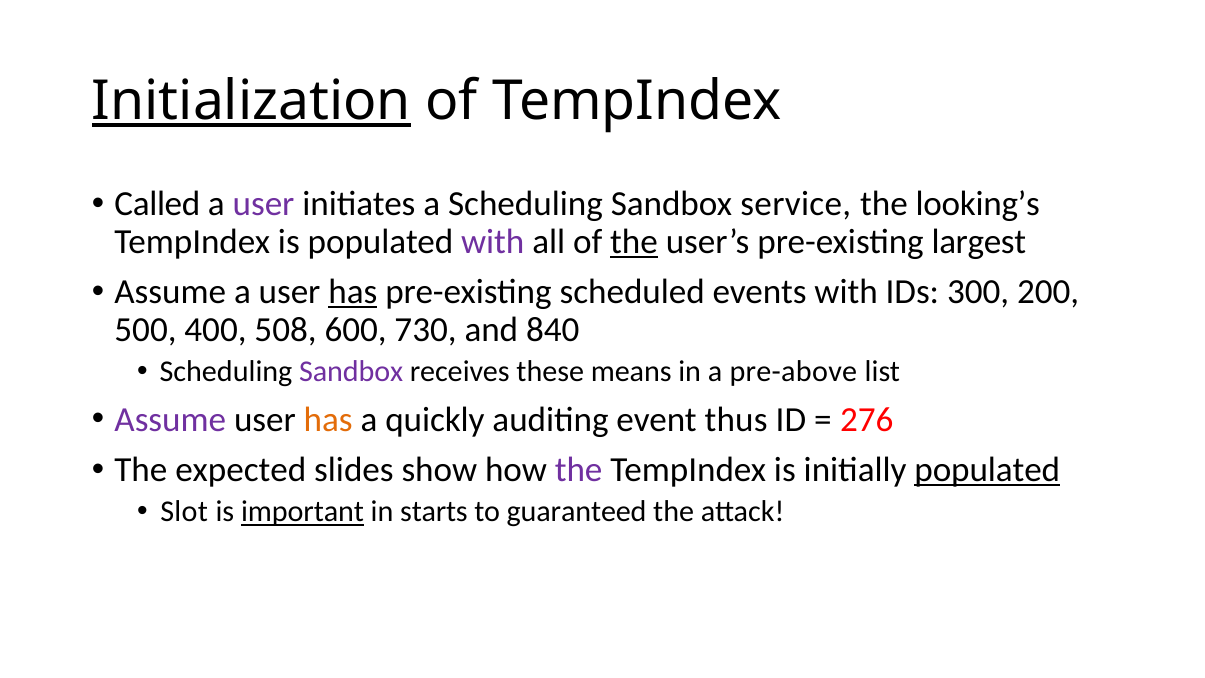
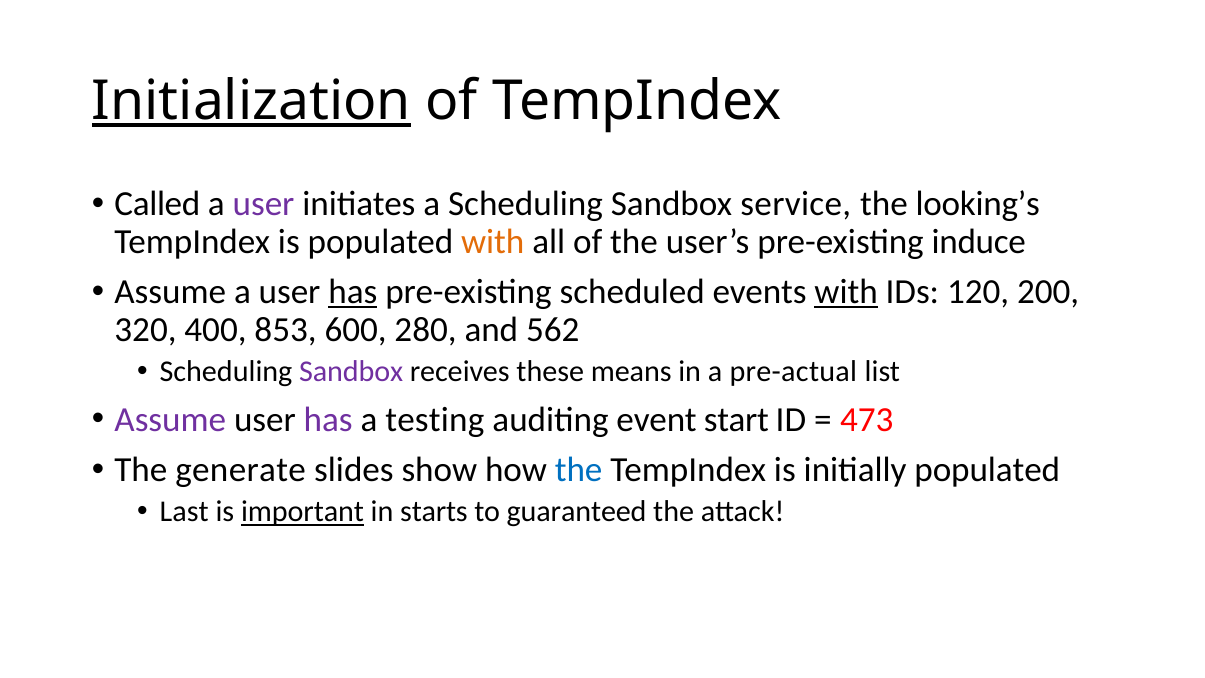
with at (493, 242) colour: purple -> orange
the at (634, 242) underline: present -> none
largest: largest -> induce
with at (846, 292) underline: none -> present
300: 300 -> 120
500: 500 -> 320
508: 508 -> 853
730: 730 -> 280
840: 840 -> 562
pre-above: pre-above -> pre-actual
has at (328, 419) colour: orange -> purple
quickly: quickly -> testing
thus: thus -> start
276: 276 -> 473
expected: expected -> generate
the at (579, 470) colour: purple -> blue
populated at (987, 470) underline: present -> none
Slot: Slot -> Last
